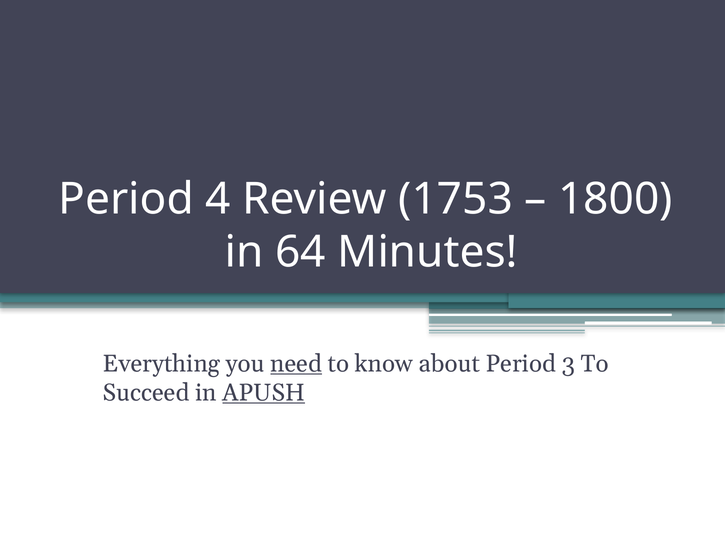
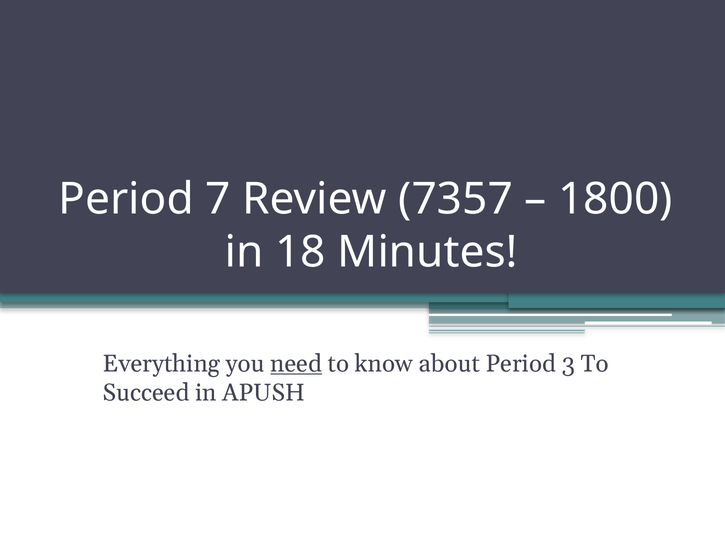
4: 4 -> 7
1753: 1753 -> 7357
64: 64 -> 18
APUSH underline: present -> none
